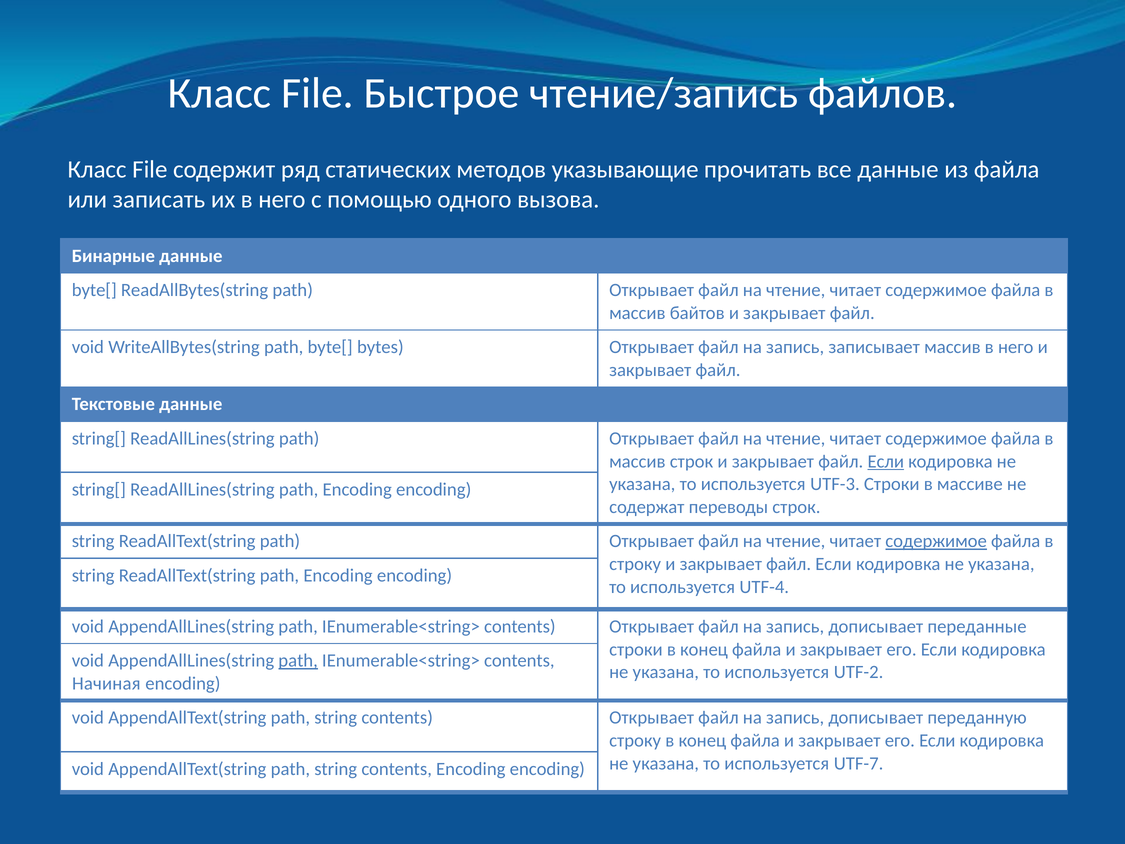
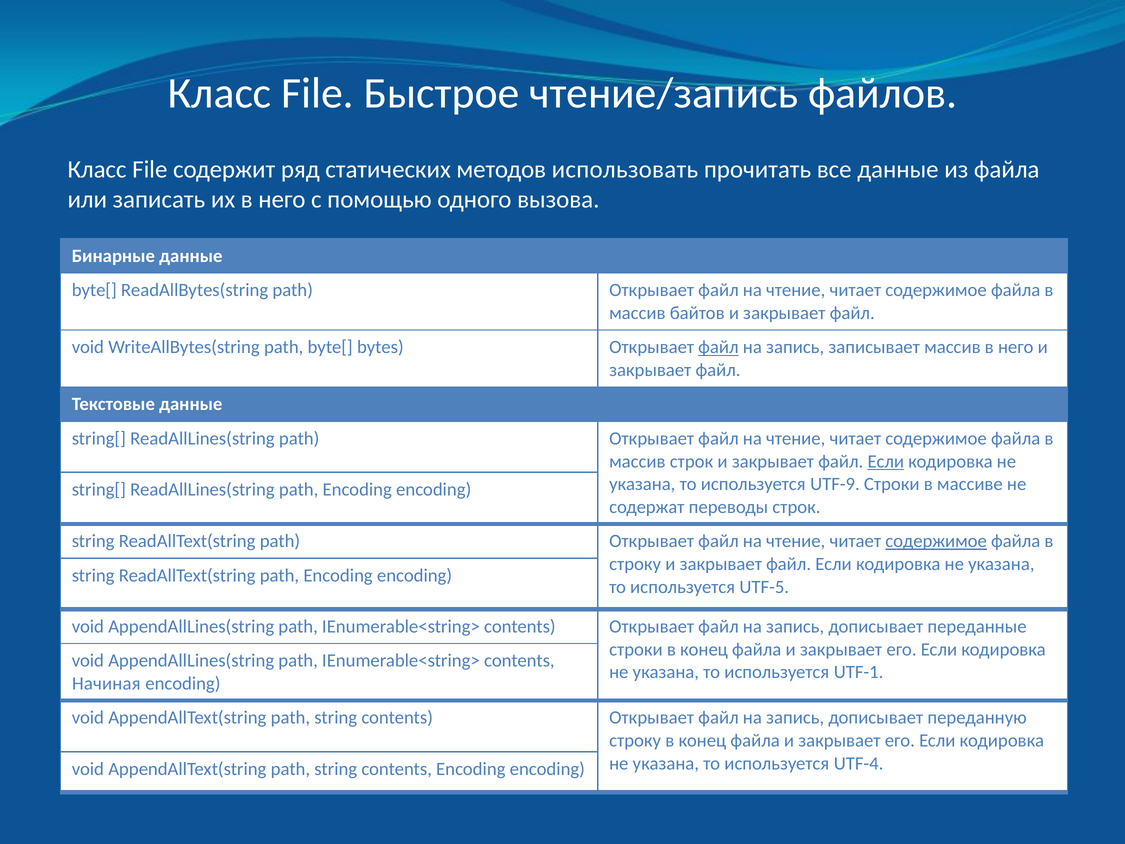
указывающие: указывающие -> использовать
файл at (718, 347) underline: none -> present
UTF-3: UTF-3 -> UTF-9
UTF-4: UTF-4 -> UTF-5
path at (298, 660) underline: present -> none
UTF-2: UTF-2 -> UTF-1
UTF-7: UTF-7 -> UTF-4
